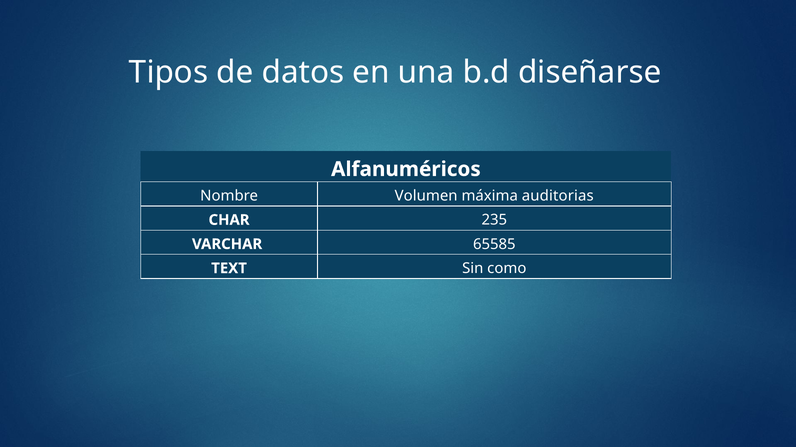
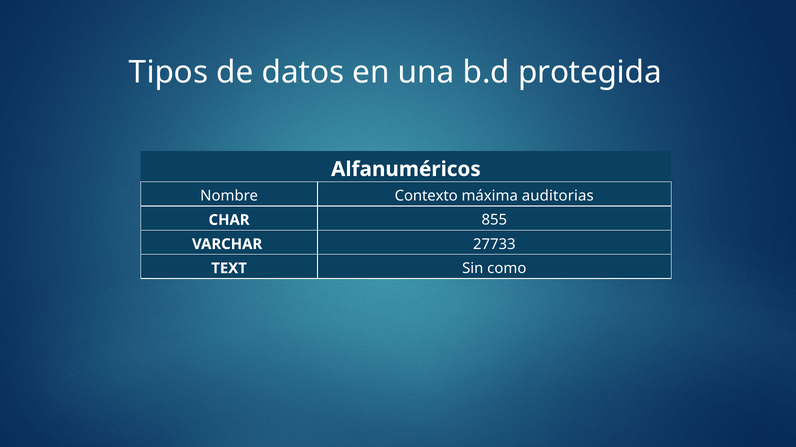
diseñarse: diseñarse -> protegida
Volumen: Volumen -> Contexto
235: 235 -> 855
65585: 65585 -> 27733
